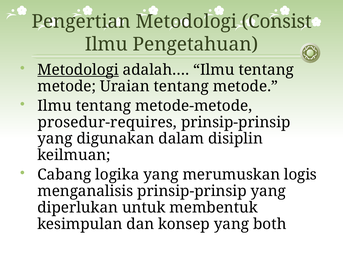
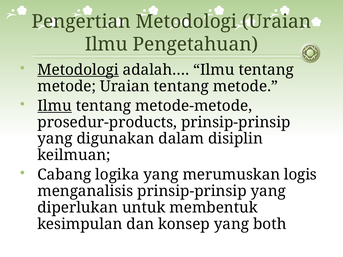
Metodologi Consist: Consist -> Uraian
Ilmu at (55, 106) underline: none -> present
prosedur-requires: prosedur-requires -> prosedur-products
